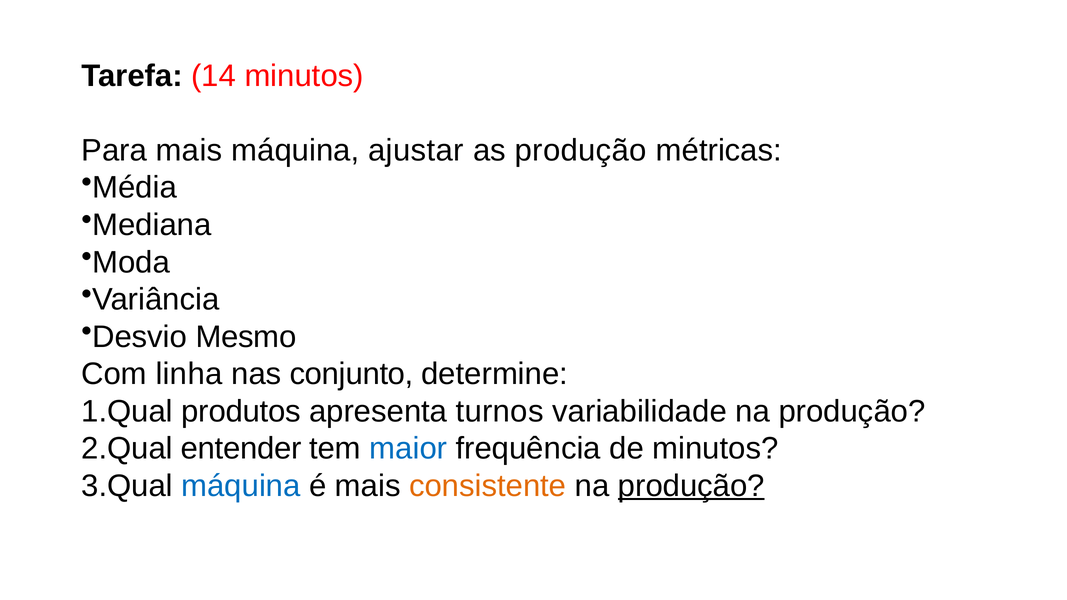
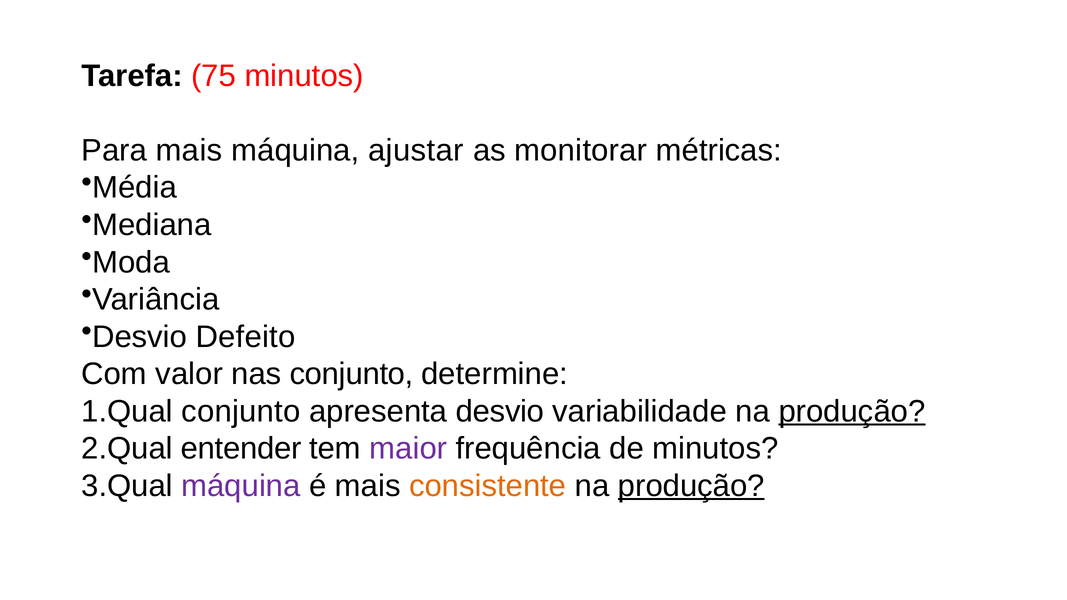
14: 14 -> 75
as produção: produção -> monitorar
Mesmo: Mesmo -> Defeito
linha: linha -> valor
produtos at (241, 411): produtos -> conjunto
apresenta turnos: turnos -> desvio
produção at (852, 411) underline: none -> present
maior colour: blue -> purple
máquina at (241, 486) colour: blue -> purple
